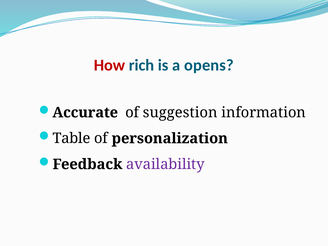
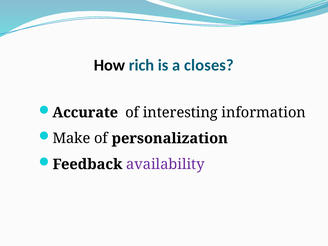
How colour: red -> black
opens: opens -> closes
suggestion: suggestion -> interesting
Table: Table -> Make
